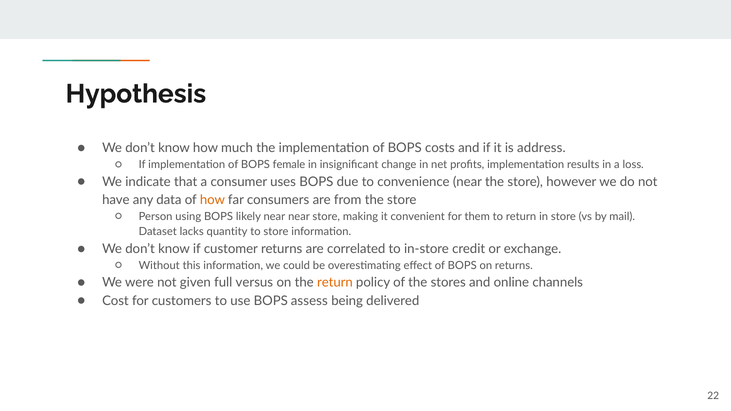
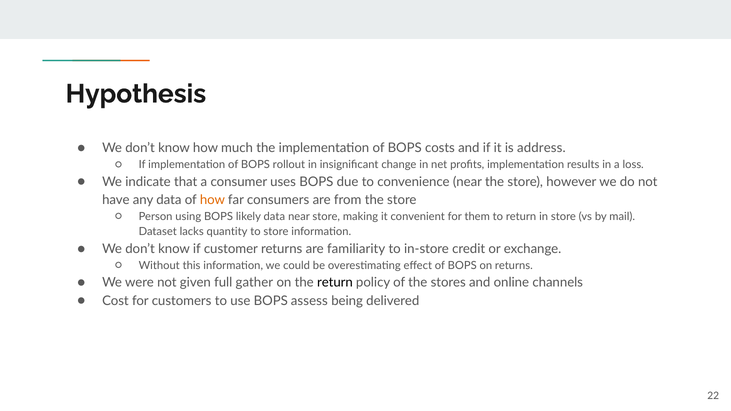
female: female -> rollout
likely near: near -> data
correlated: correlated -> familiarity
versus: versus -> gather
return at (335, 283) colour: orange -> black
